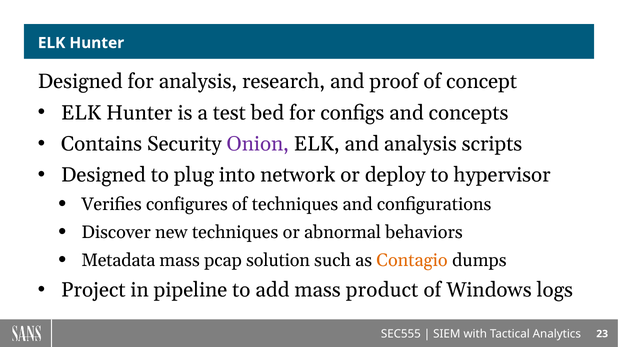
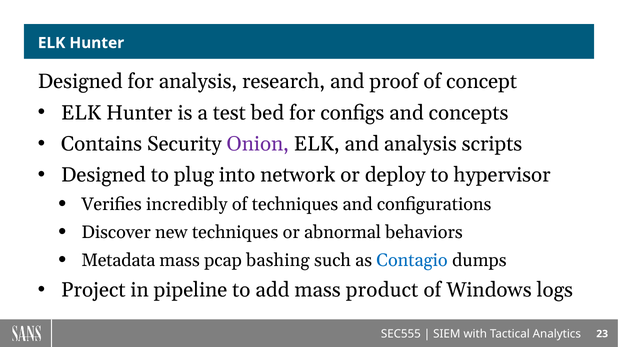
configures: configures -> incredibly
solution: solution -> bashing
Contagio colour: orange -> blue
